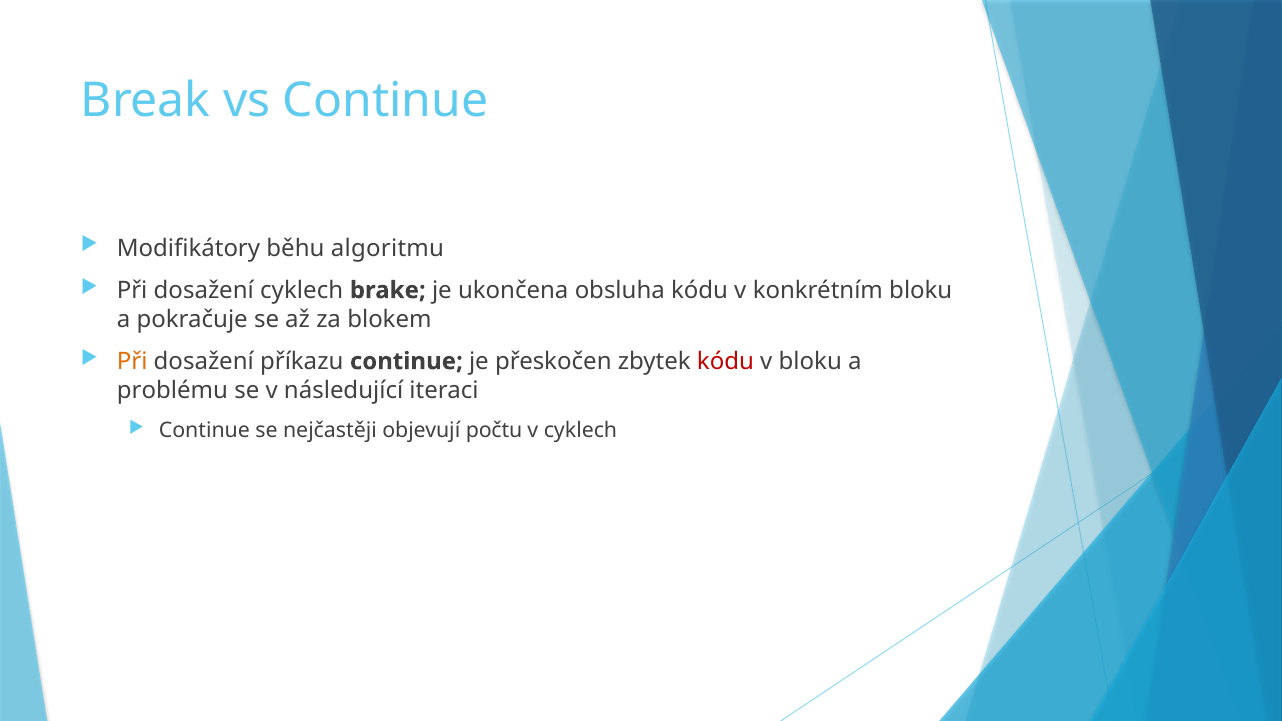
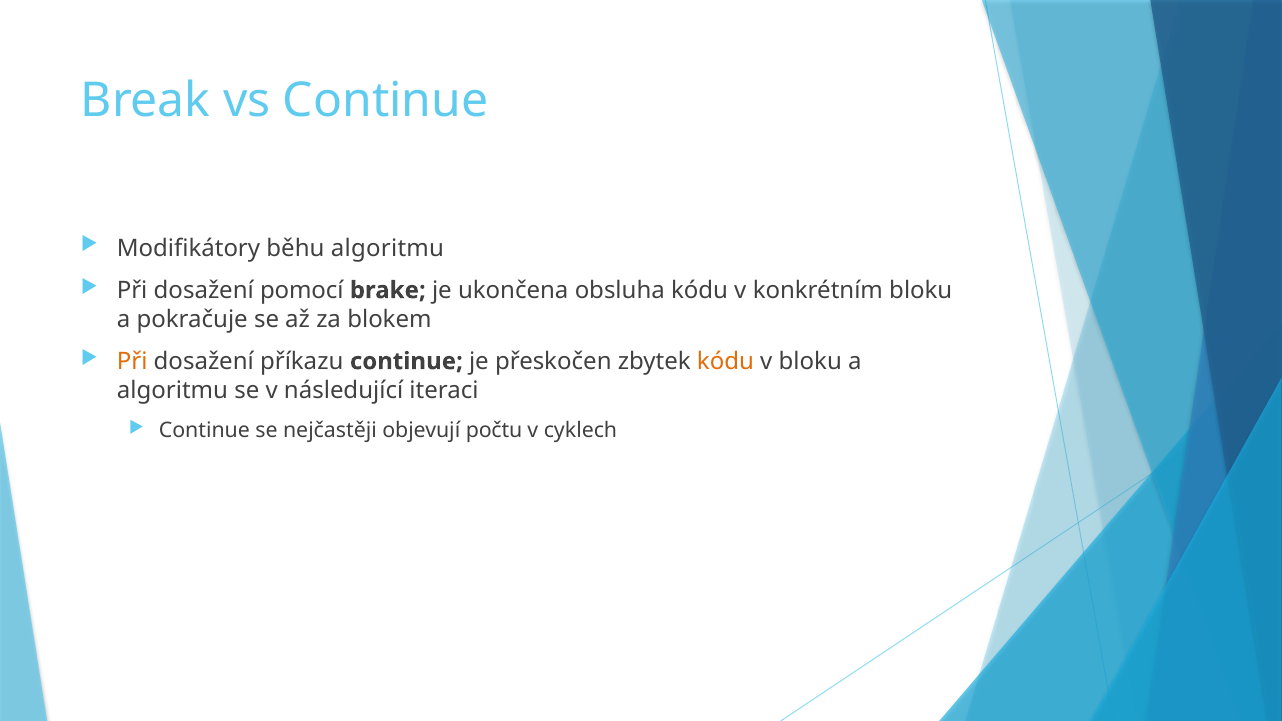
dosažení cyklech: cyklech -> pomocí
kódu at (725, 361) colour: red -> orange
problému at (172, 390): problému -> algoritmu
